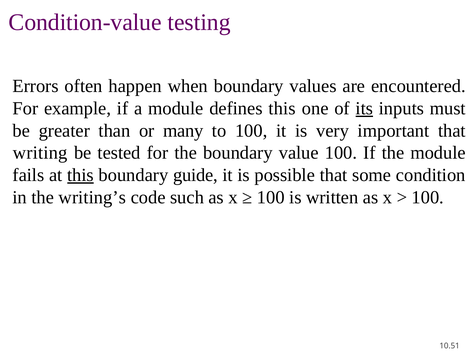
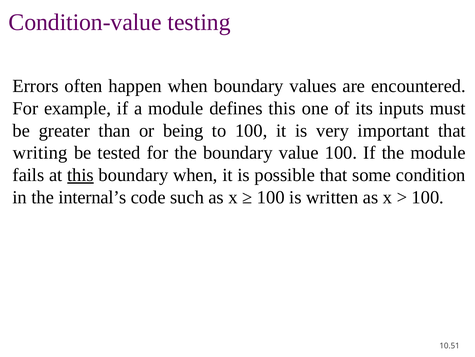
its underline: present -> none
many: many -> being
boundary guide: guide -> when
writing’s: writing’s -> internal’s
